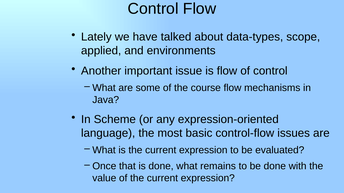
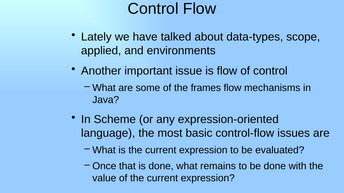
course: course -> frames
